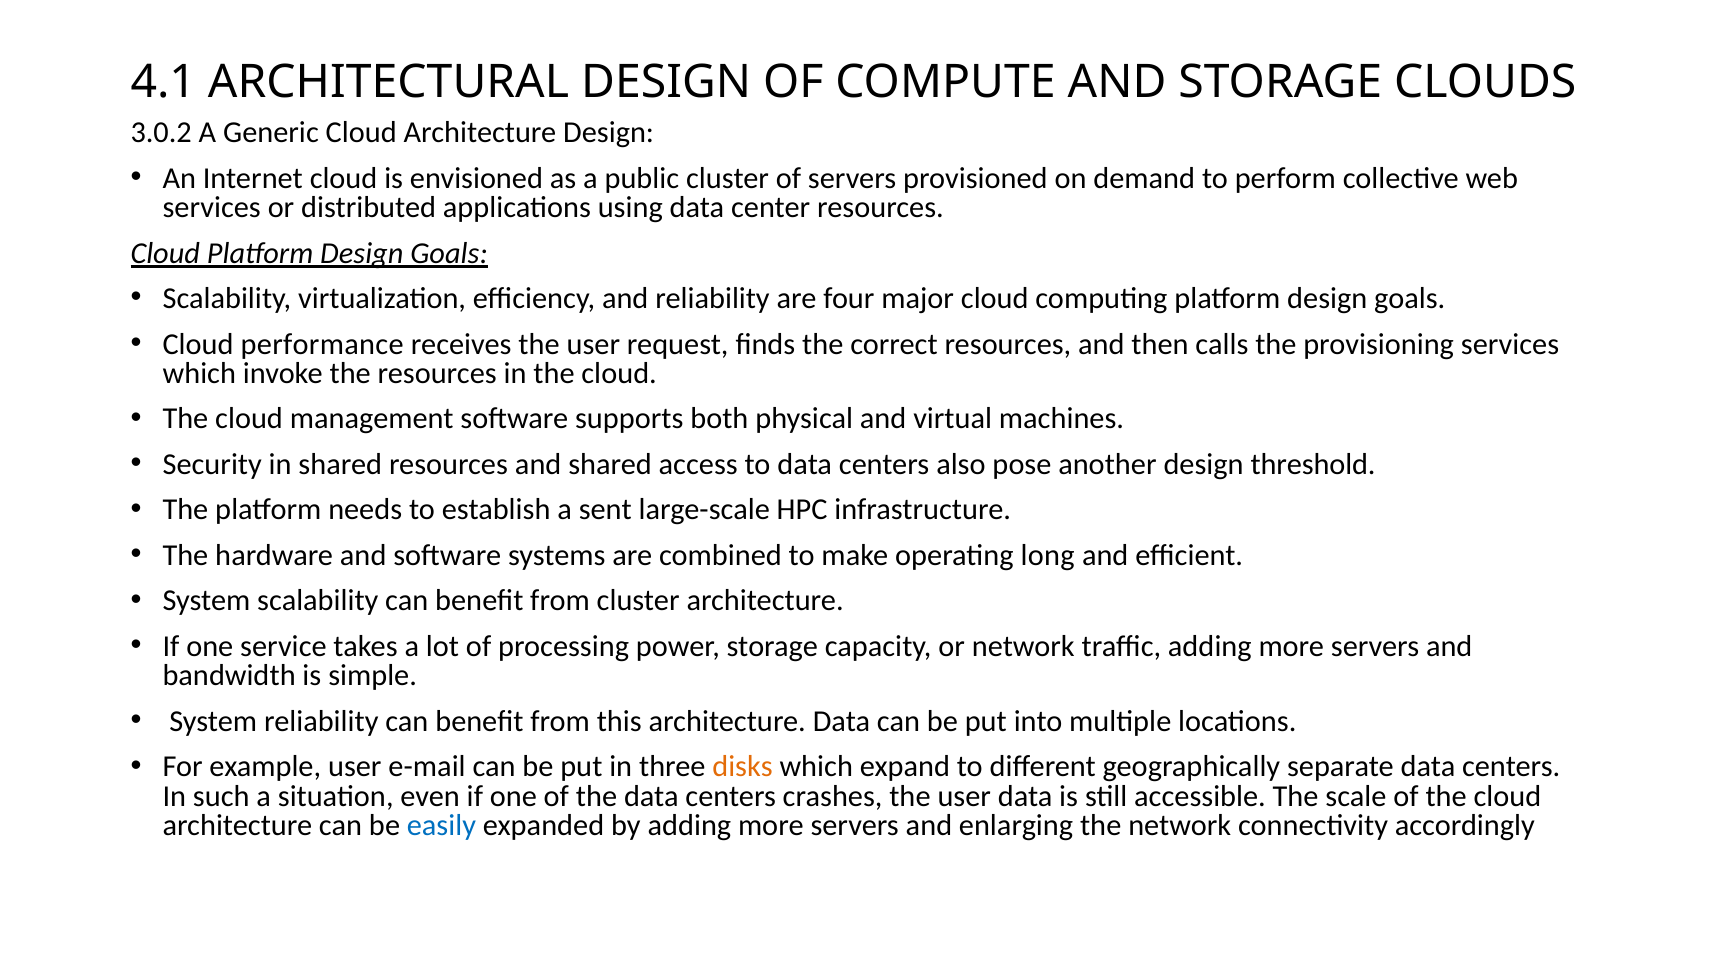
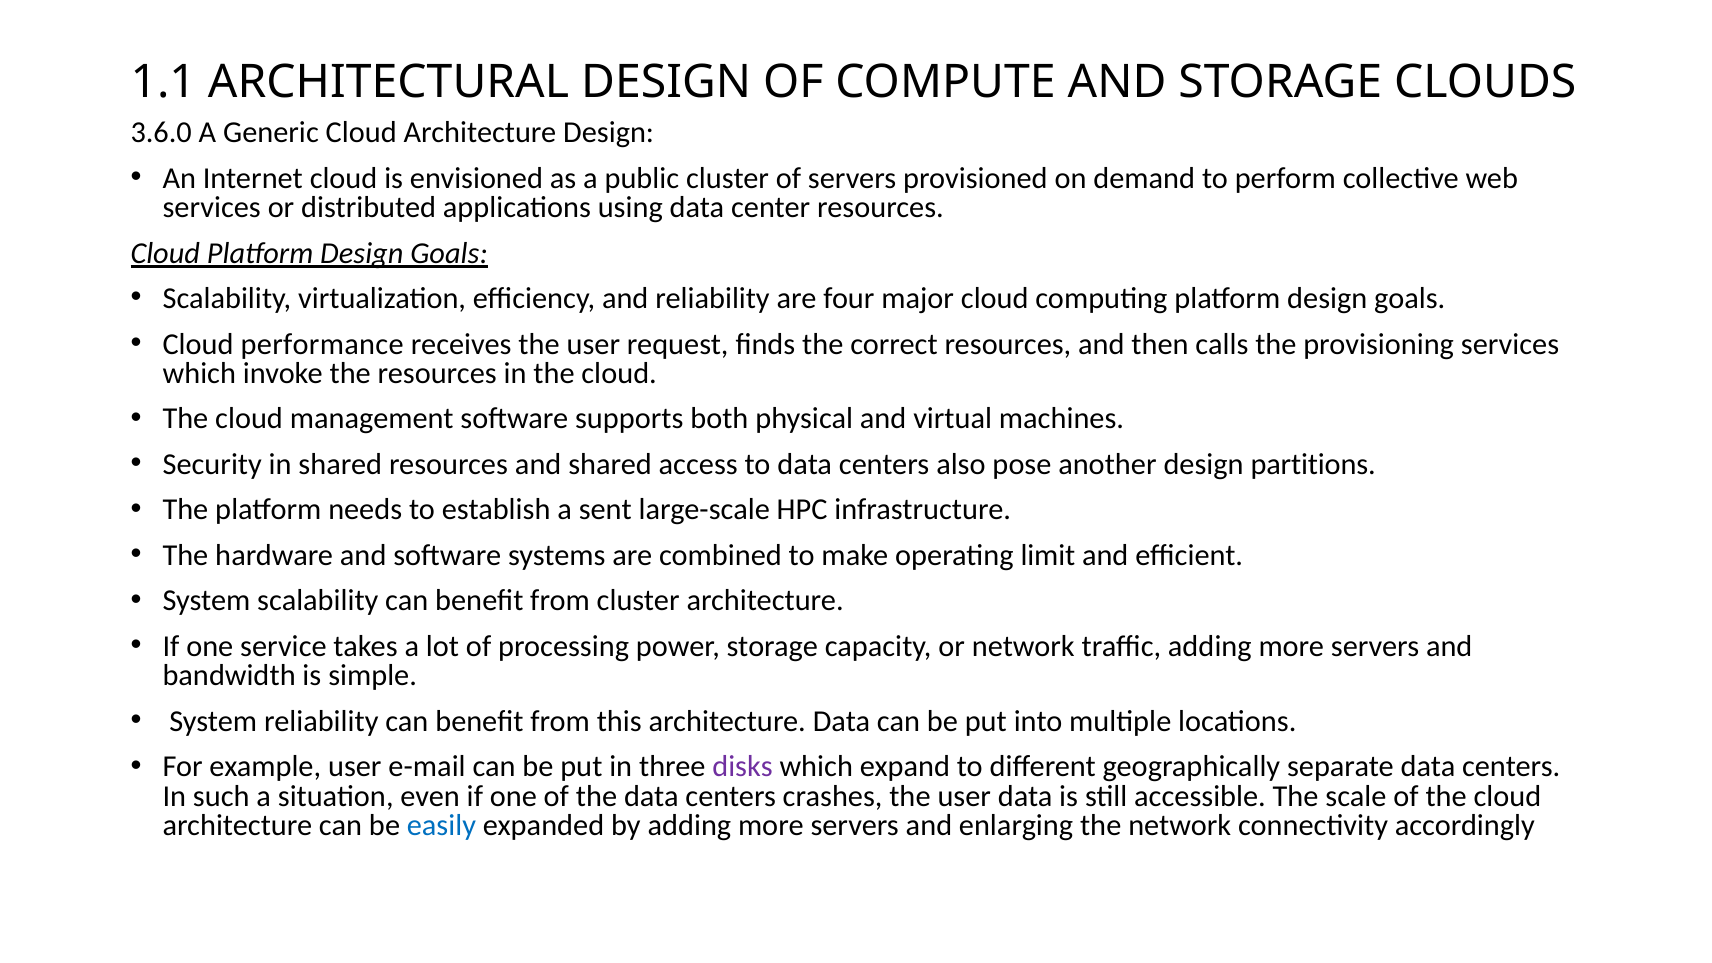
4.1: 4.1 -> 1.1
3.0.2: 3.0.2 -> 3.6.0
threshold: threshold -> partitions
long: long -> limit
disks colour: orange -> purple
